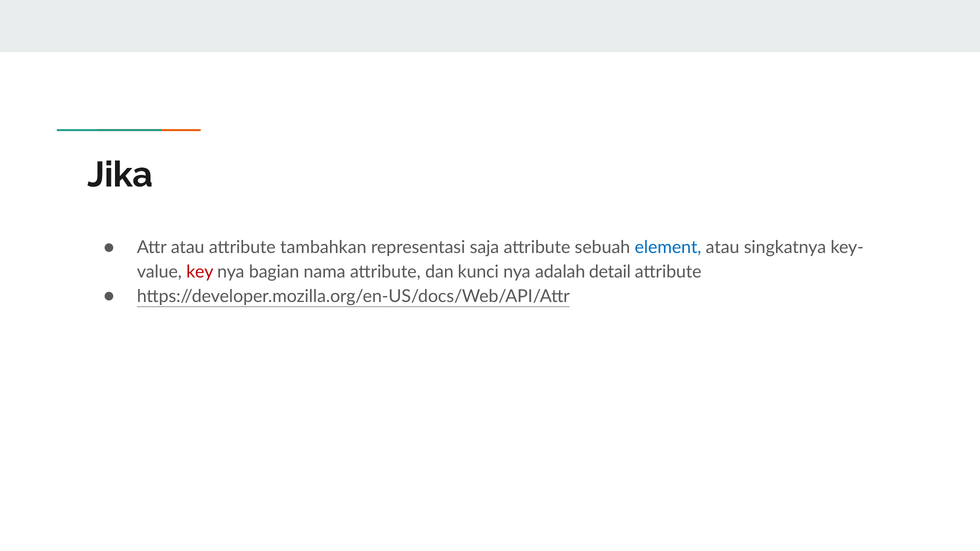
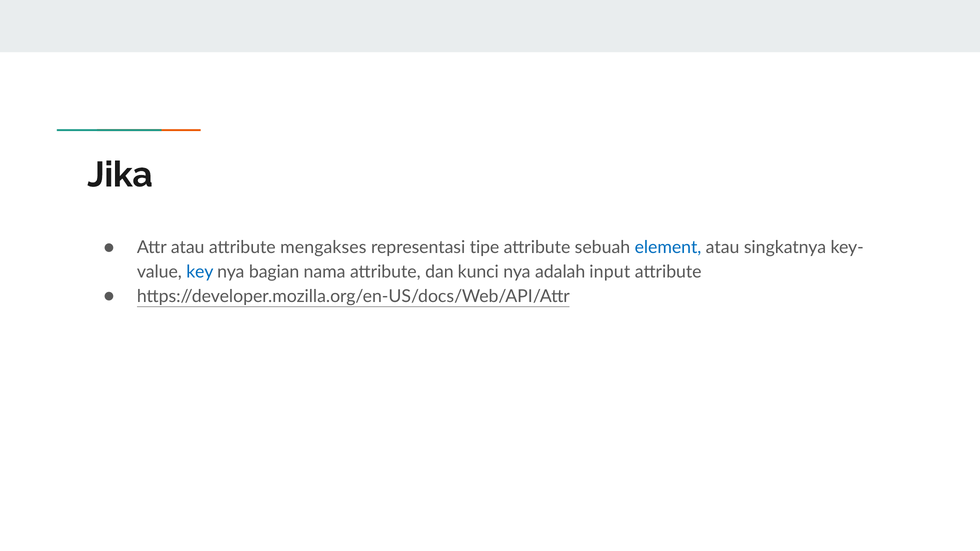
tambahkan: tambahkan -> mengakses
saja: saja -> tipe
key colour: red -> blue
detail: detail -> input
